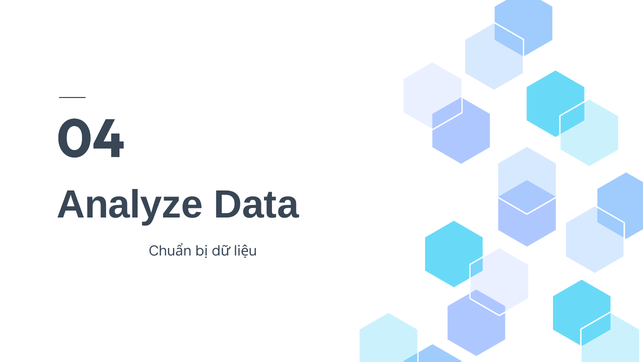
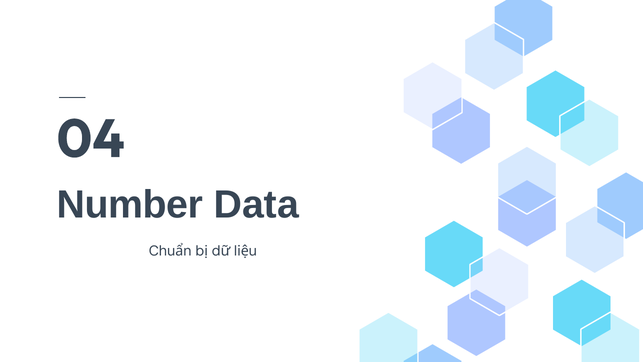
Analyze: Analyze -> Number
